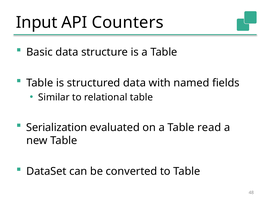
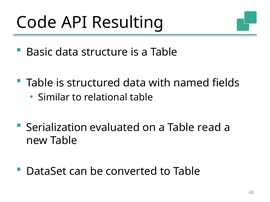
Input: Input -> Code
Counters: Counters -> Resulting
